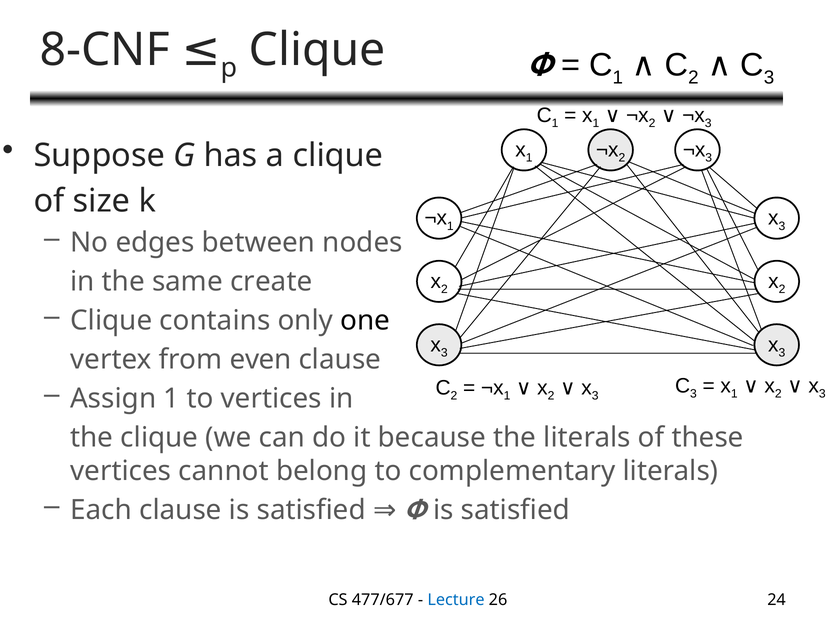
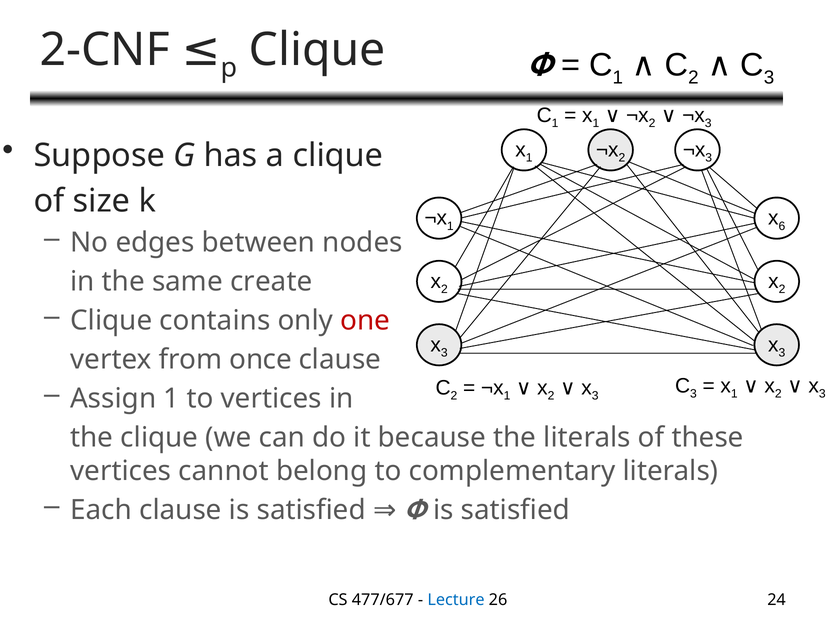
8-CNF: 8-CNF -> 2-CNF
3 at (782, 226): 3 -> 6
one colour: black -> red
even: even -> once
